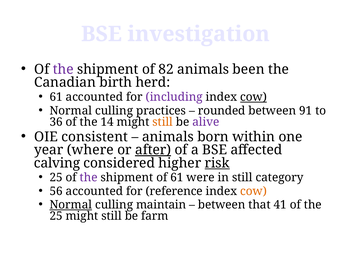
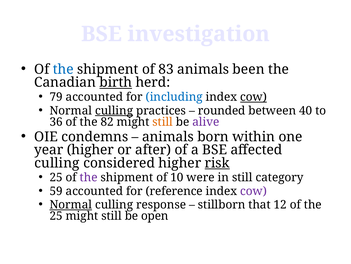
the at (63, 69) colour: purple -> blue
82: 82 -> 83
birth underline: none -> present
61 at (56, 97): 61 -> 79
including colour: purple -> blue
culling at (114, 110) underline: none -> present
91: 91 -> 40
14: 14 -> 82
consistent: consistent -> condemns
year where: where -> higher
after underline: present -> none
calving at (57, 163): calving -> culling
of 61: 61 -> 10
56: 56 -> 59
cow at (253, 191) colour: orange -> purple
maintain: maintain -> response
between at (222, 204): between -> stillborn
41: 41 -> 12
farm: farm -> open
